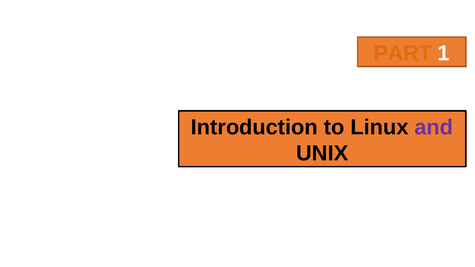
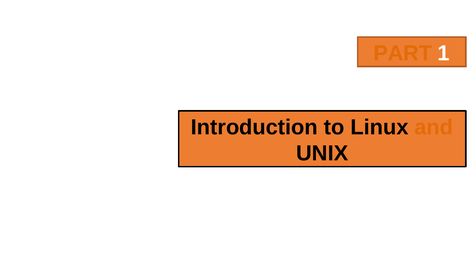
and colour: purple -> orange
